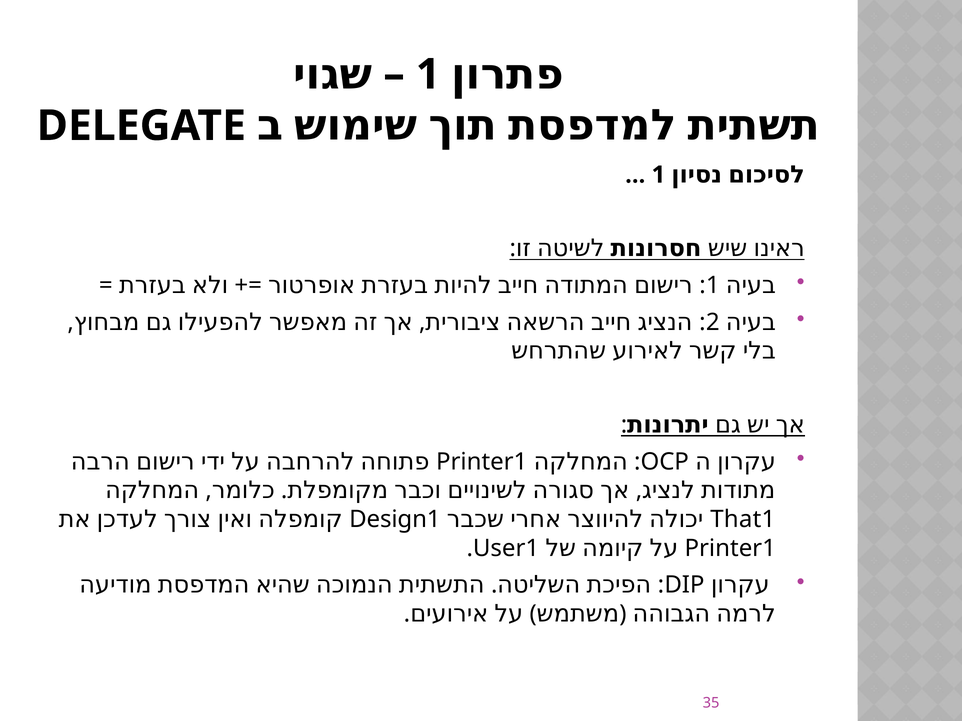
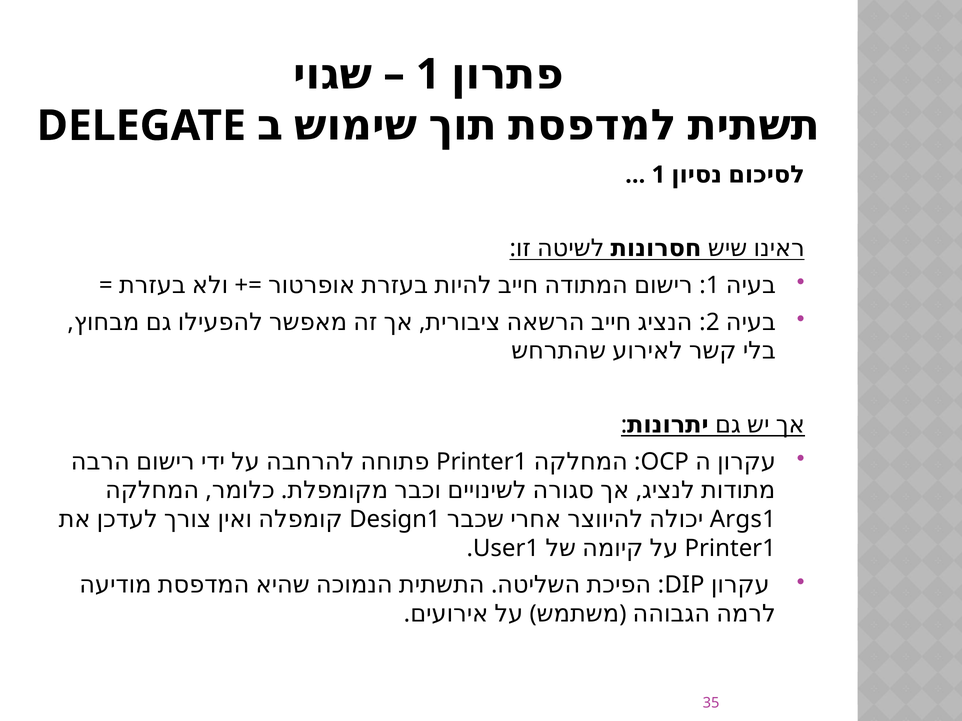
That1: That1 -> Args1
